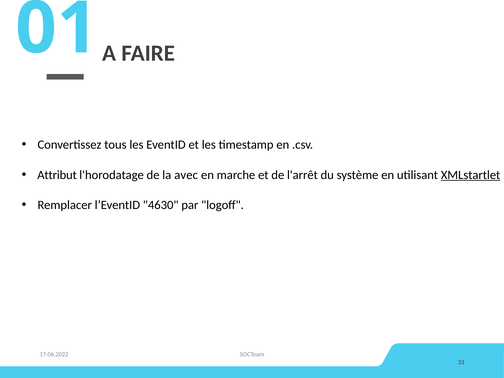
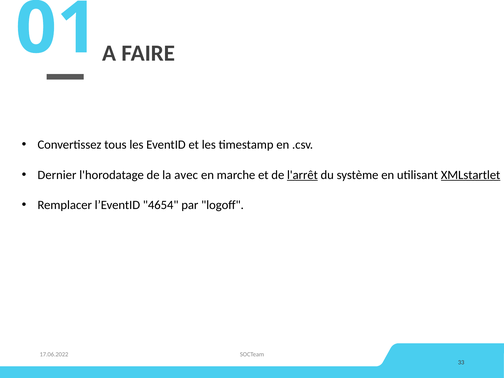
Attribut: Attribut -> Dernier
l'arrêt underline: none -> present
4630: 4630 -> 4654
